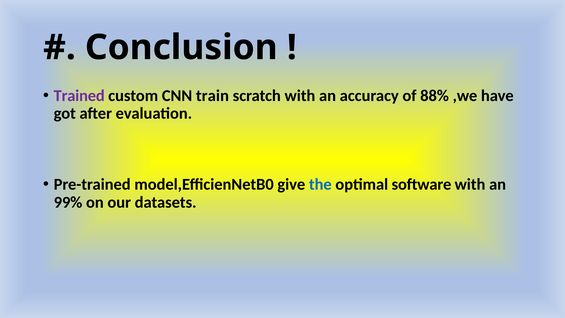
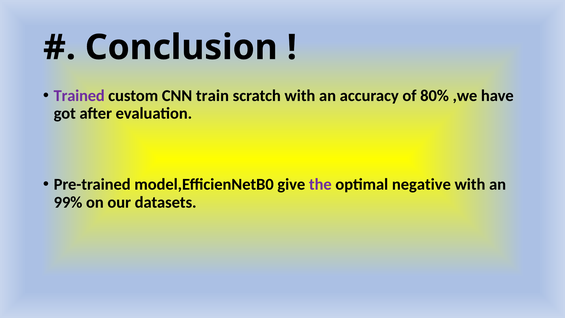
88%: 88% -> 80%
the colour: blue -> purple
software: software -> negative
